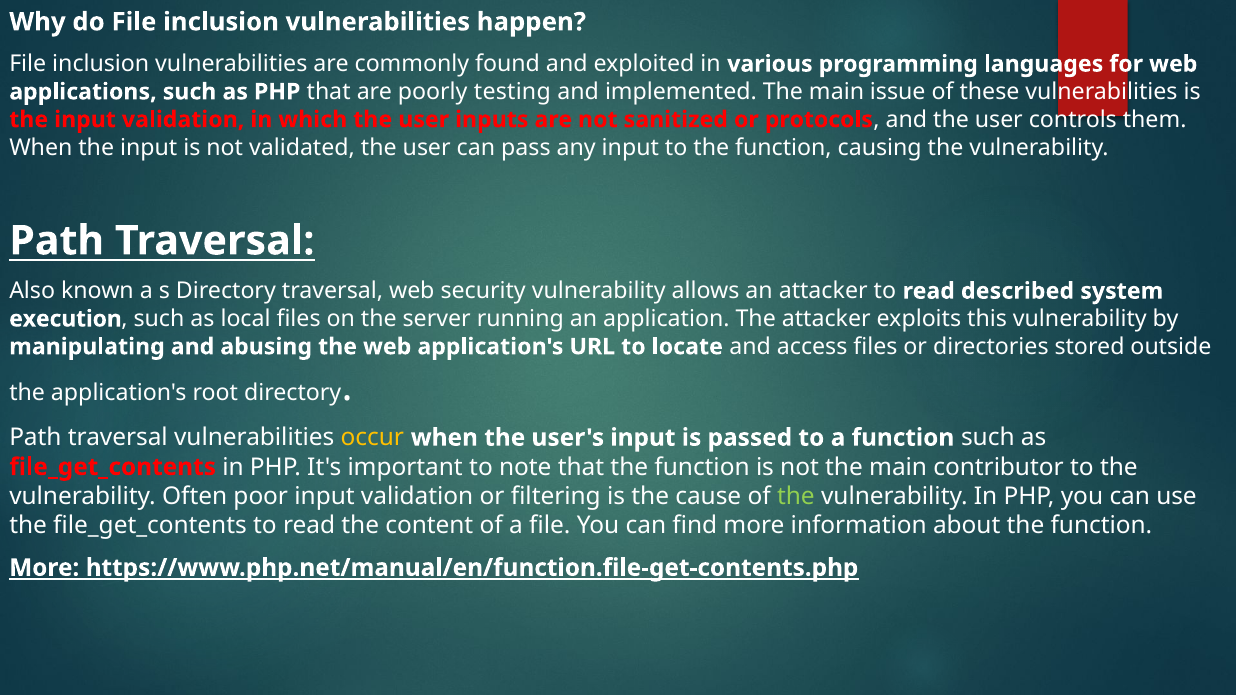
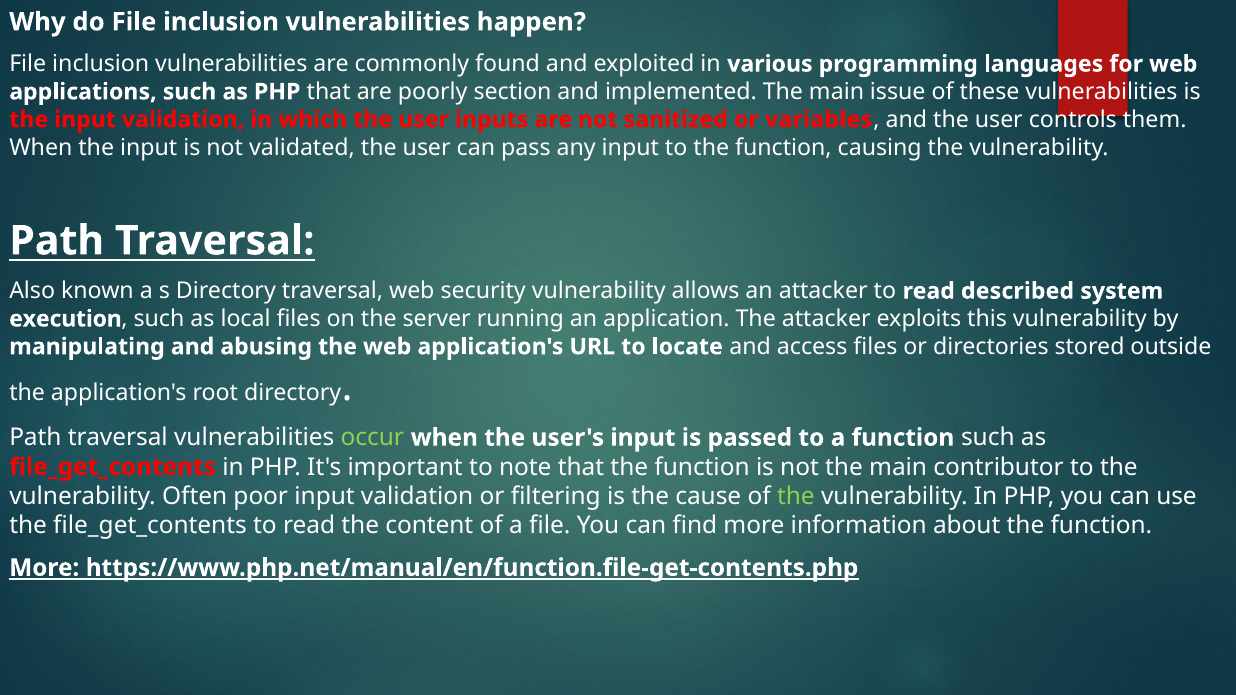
testing: testing -> section
protocols: protocols -> variables
occur colour: yellow -> light green
